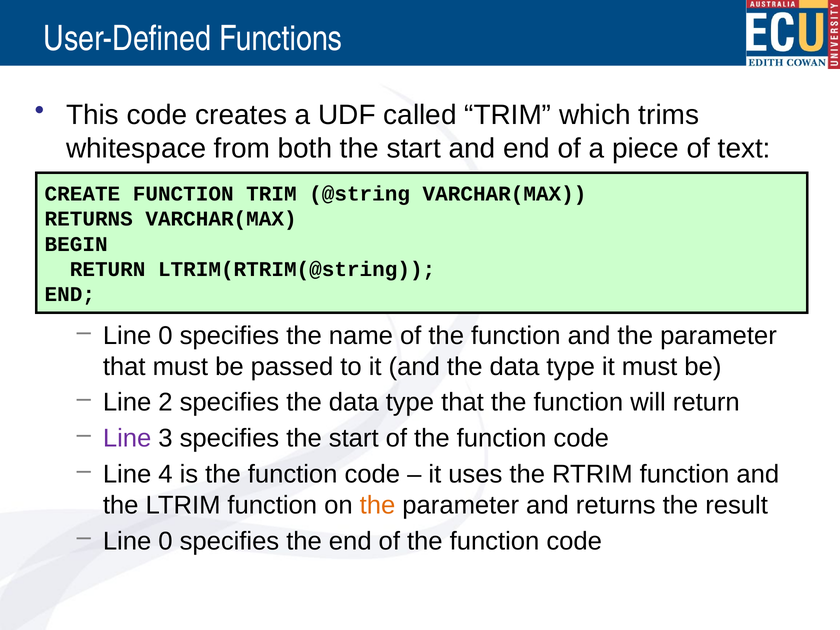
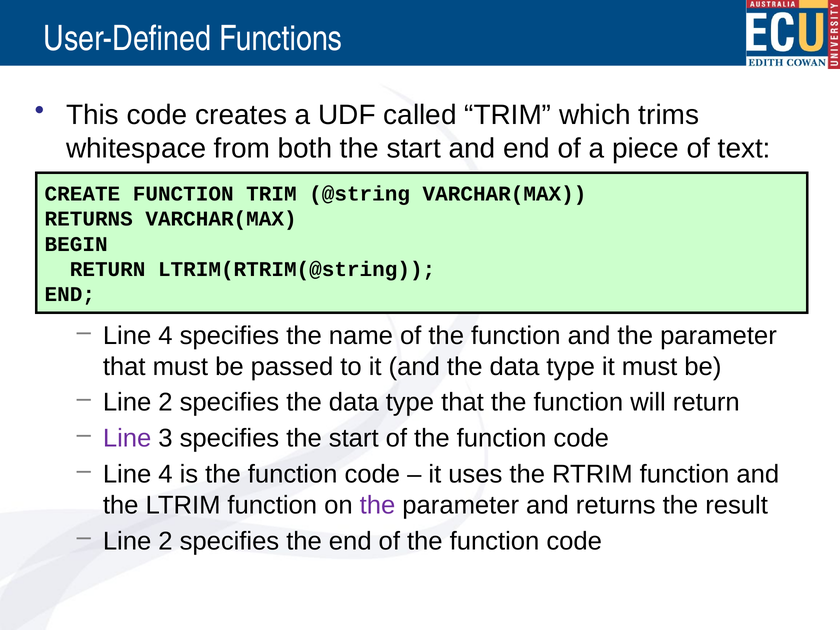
0 at (165, 336): 0 -> 4
the at (378, 505) colour: orange -> purple
0 at (165, 541): 0 -> 2
